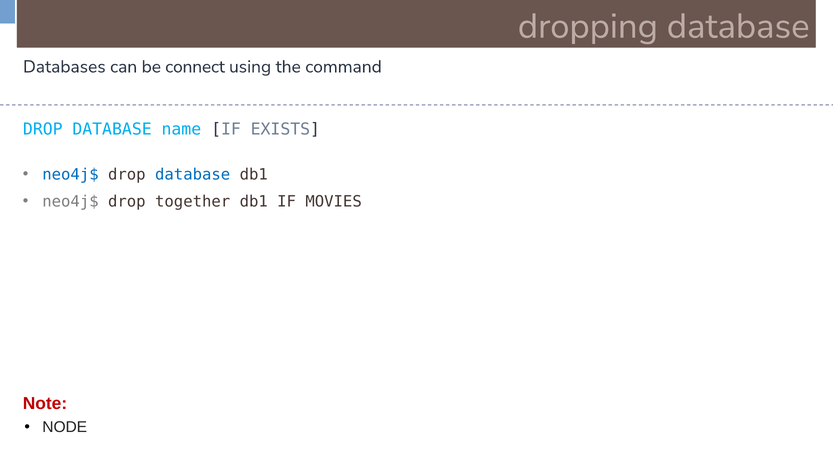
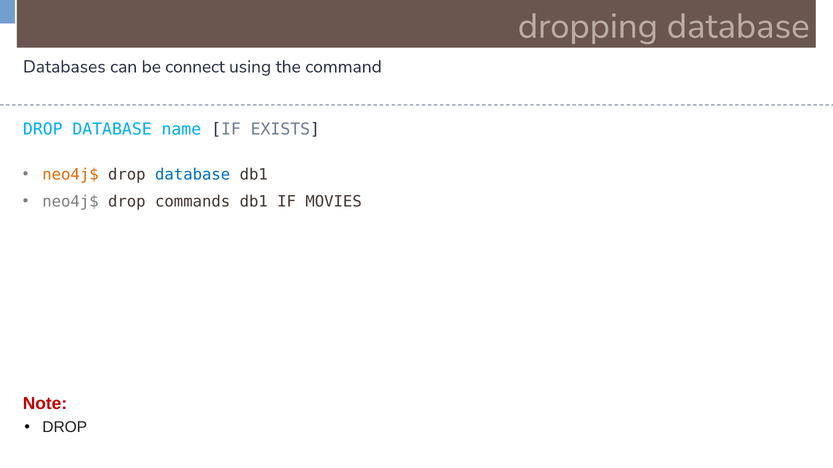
neo4j$ at (71, 175) colour: blue -> orange
together: together -> commands
NODE at (65, 428): NODE -> DROP
